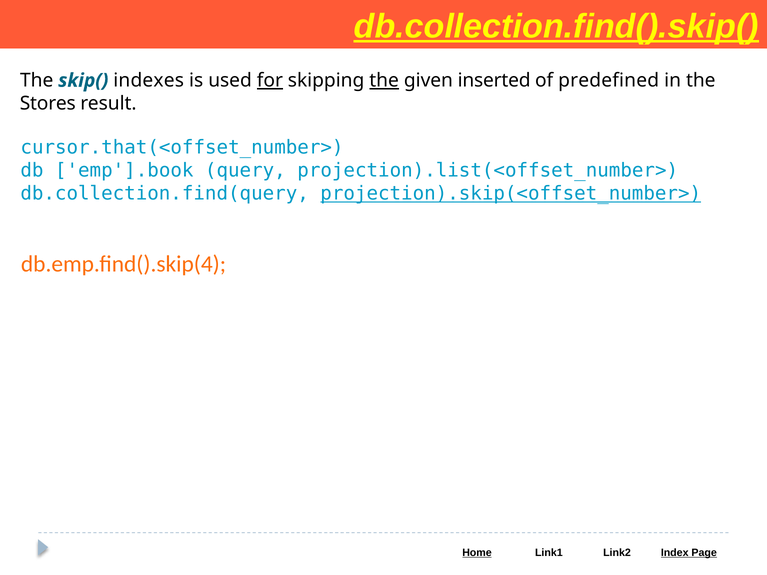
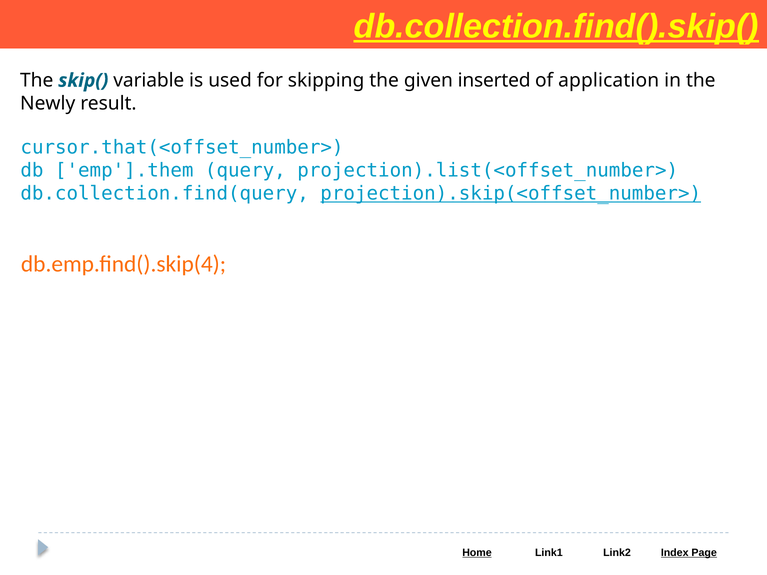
indexes: indexes -> variable
for underline: present -> none
the at (384, 81) underline: present -> none
predefined: predefined -> application
Stores: Stores -> Newly
emp'].book: emp'].book -> emp'].them
